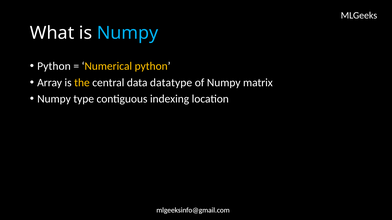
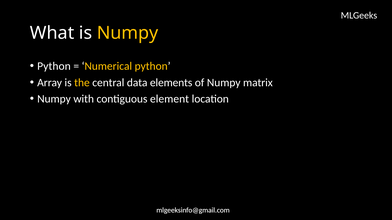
Numpy at (128, 33) colour: light blue -> yellow
datatype: datatype -> elements
type: type -> with
indexing: indexing -> element
